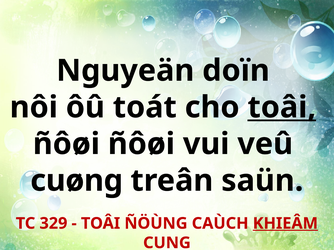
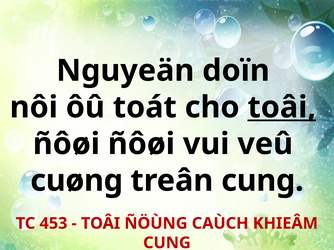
treân saün: saün -> cung
329: 329 -> 453
KHIEÂM underline: present -> none
